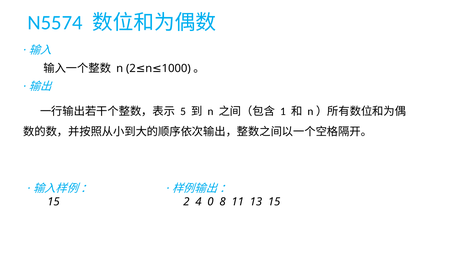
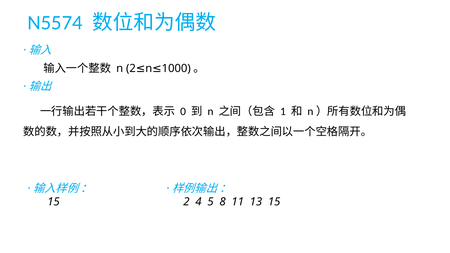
5: 5 -> 0
0: 0 -> 5
